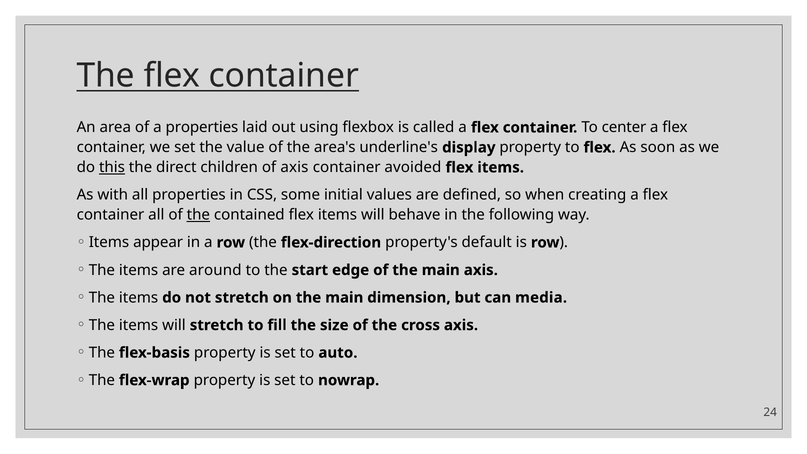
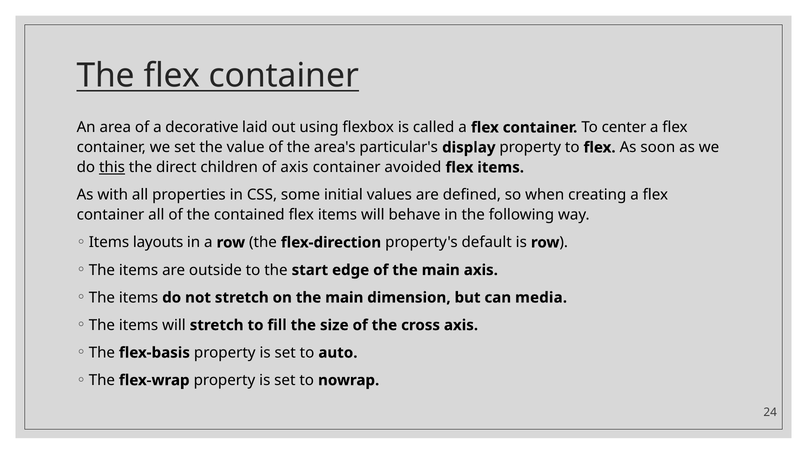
a properties: properties -> decorative
underline's: underline's -> particular's
the at (198, 215) underline: present -> none
appear: appear -> layouts
around: around -> outside
